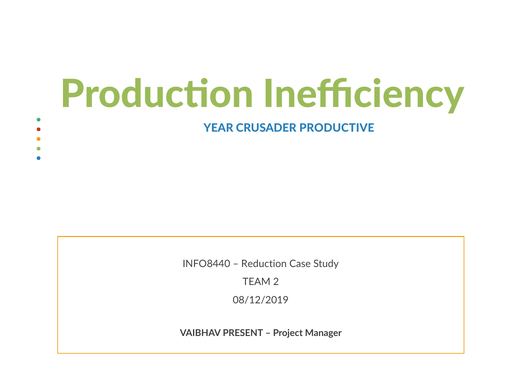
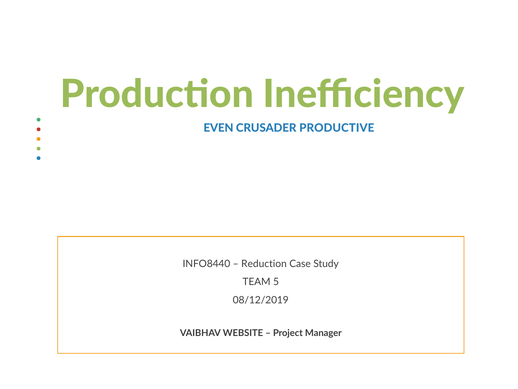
YEAR: YEAR -> EVEN
2: 2 -> 5
PRESENT: PRESENT -> WEBSITE
